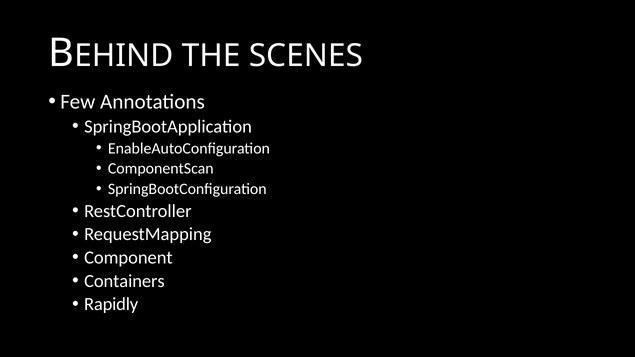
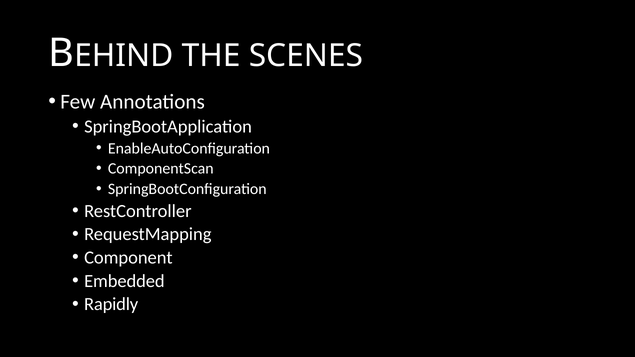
Containers: Containers -> Embedded
